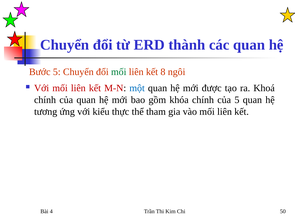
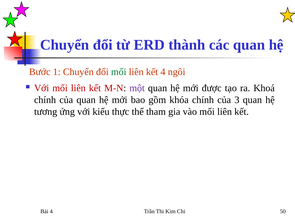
Bước 5: 5 -> 1
kết 8: 8 -> 4
một colour: blue -> purple
của 5: 5 -> 3
